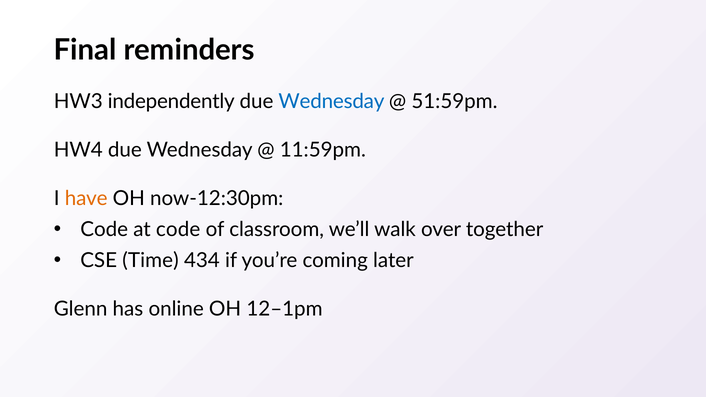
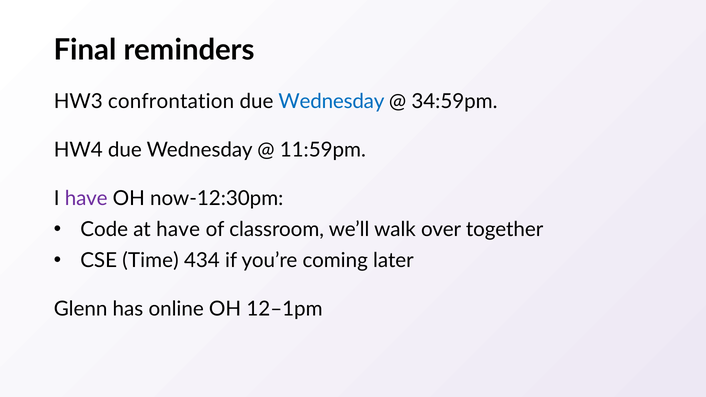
independently: independently -> confrontation
51:59pm: 51:59pm -> 34:59pm
have at (86, 199) colour: orange -> purple
at code: code -> have
